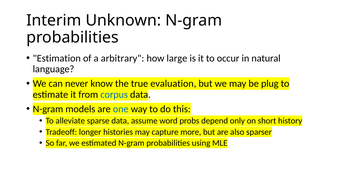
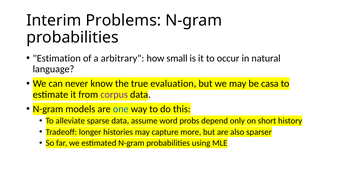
Unknown: Unknown -> Problems
large: large -> small
plug: plug -> casa
corpus colour: blue -> purple
